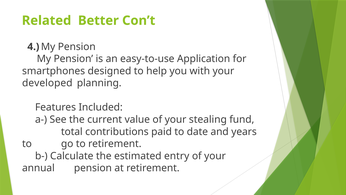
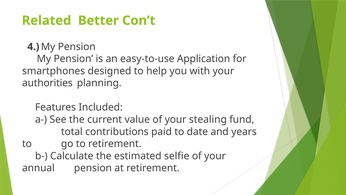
developed: developed -> authorities
entry: entry -> selfie
